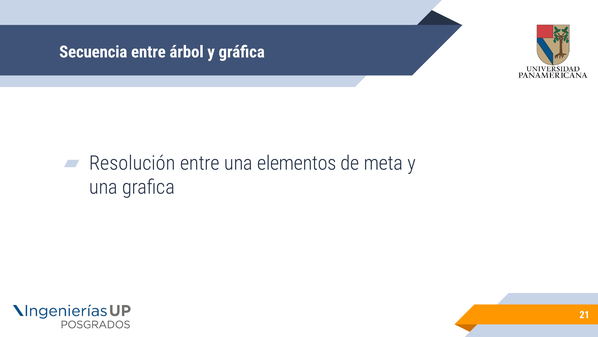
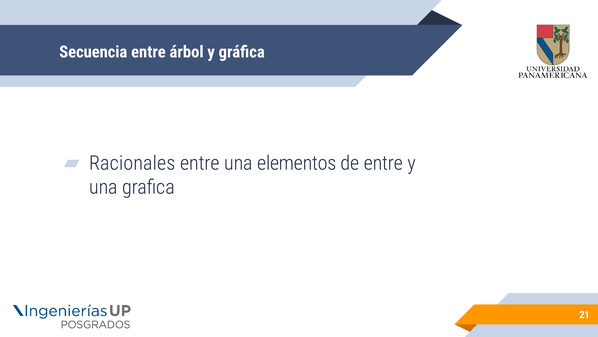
Resolución: Resolución -> Racionales
de meta: meta -> entre
